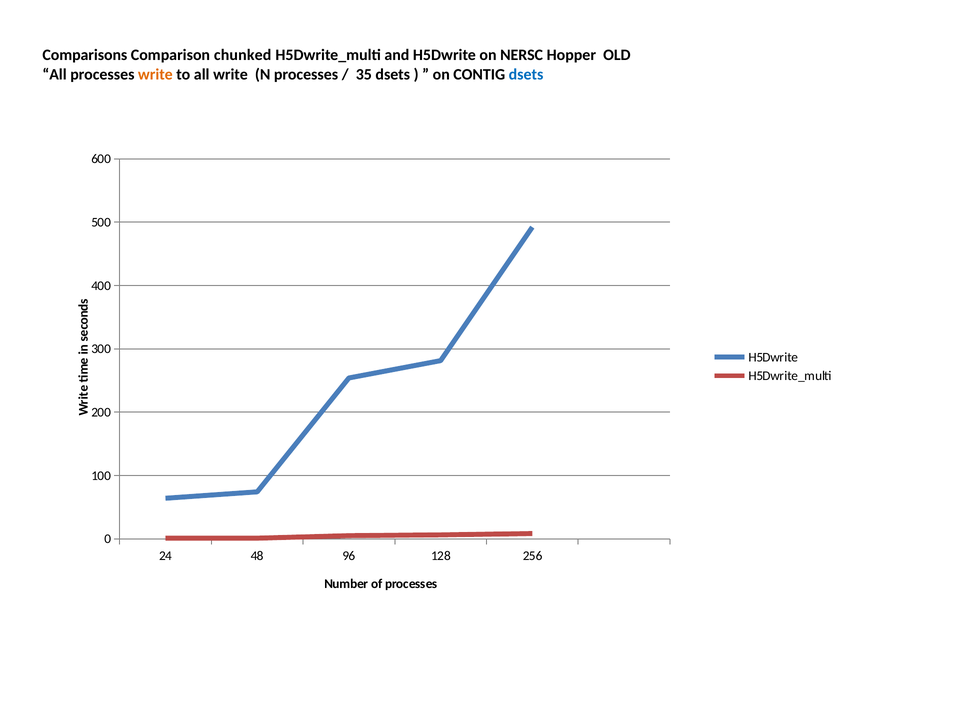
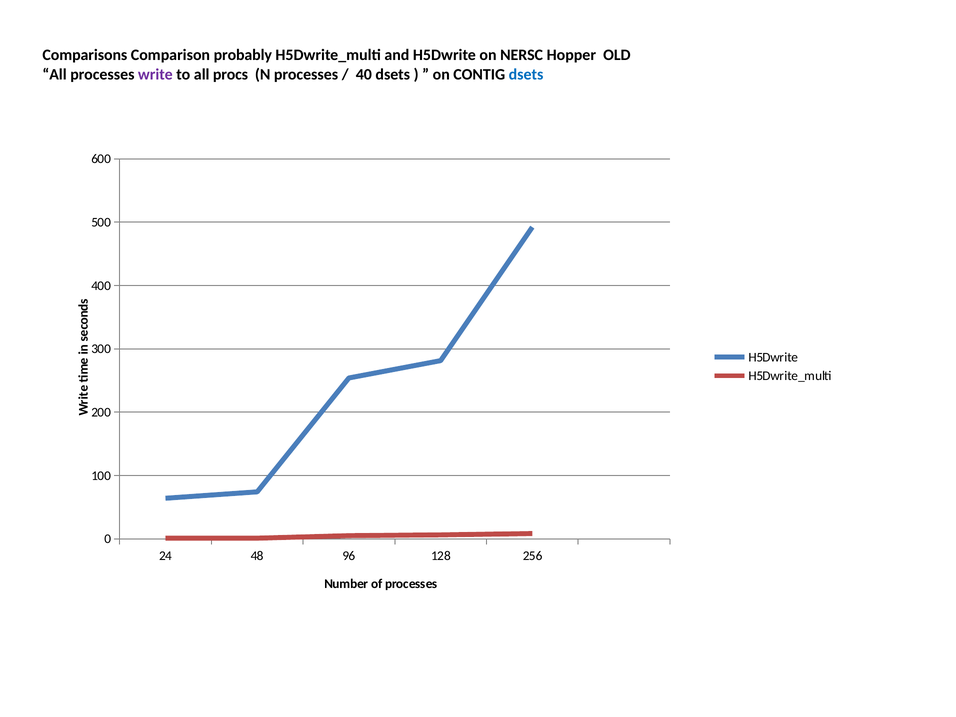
chunked: chunked -> probably
write at (155, 74) colour: orange -> purple
all write: write -> procs
35: 35 -> 40
